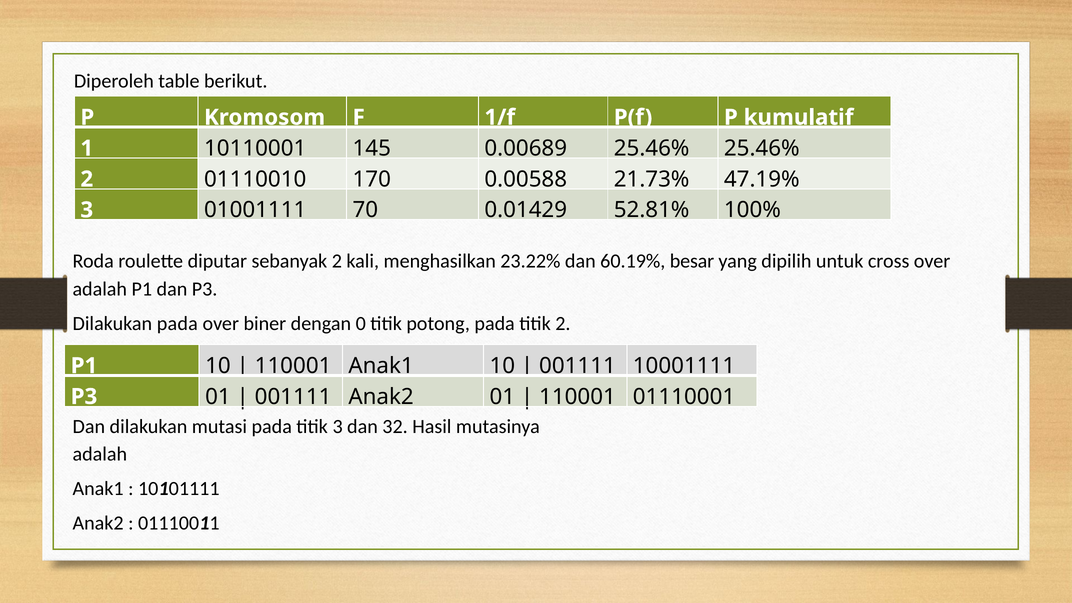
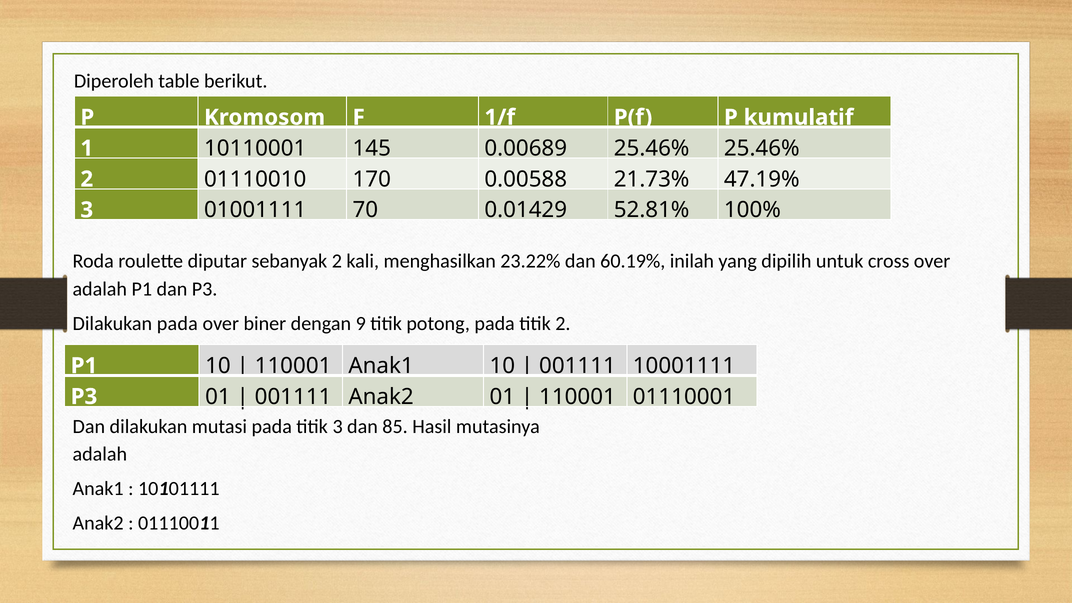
besar: besar -> inilah
0: 0 -> 9
32: 32 -> 85
